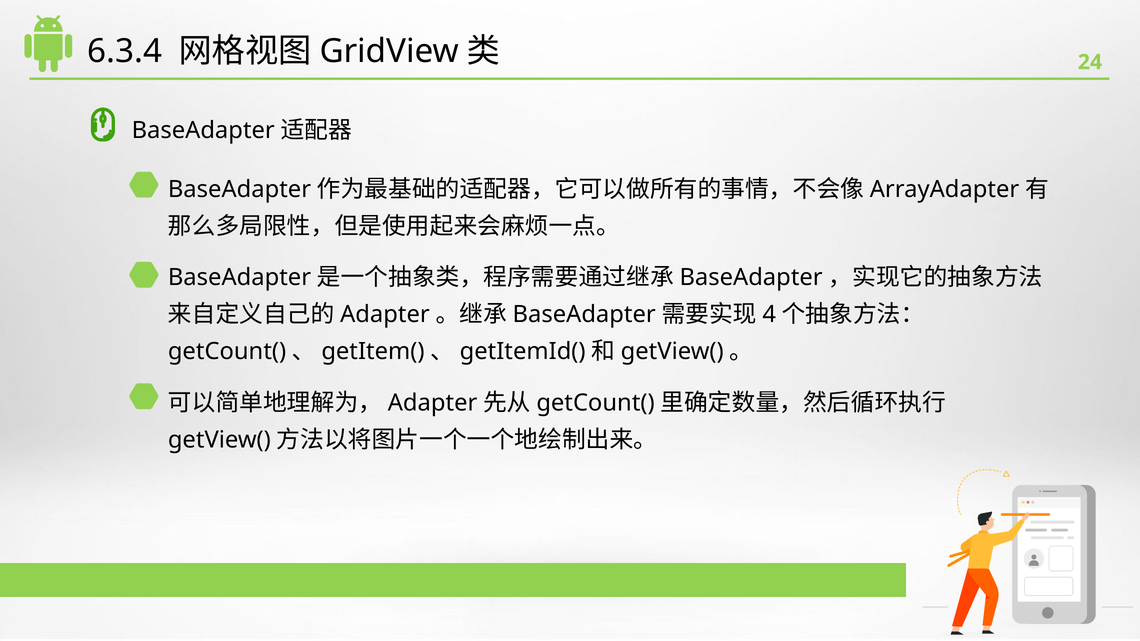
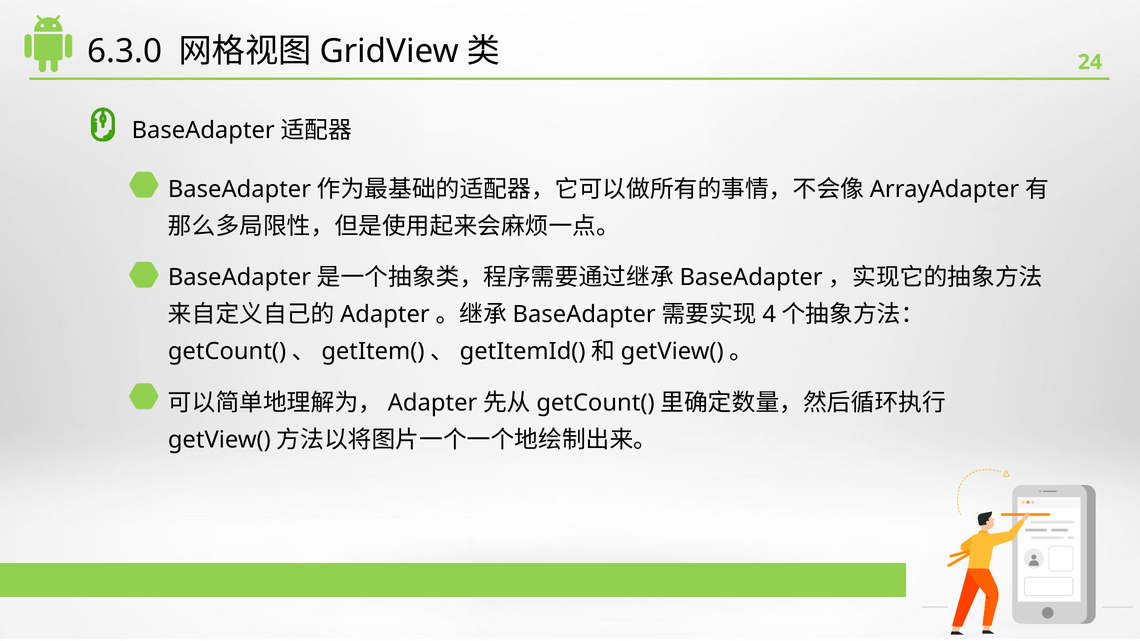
6.3.4: 6.3.4 -> 6.3.0
